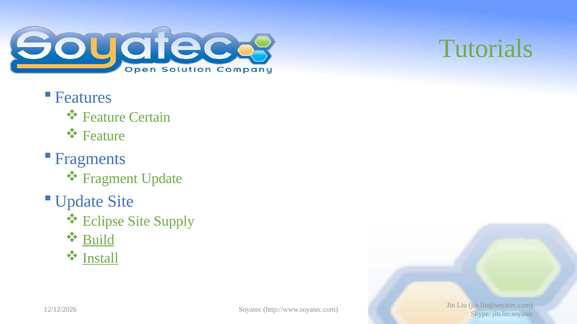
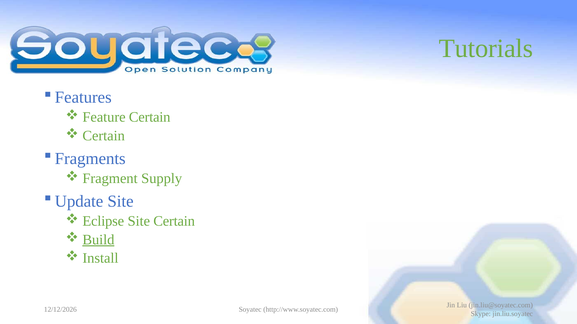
Feature at (104, 136): Feature -> Certain
Update: Update -> Supply
Site Supply: Supply -> Certain
Install underline: present -> none
